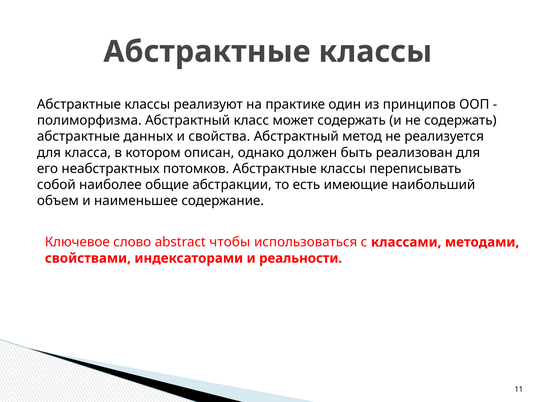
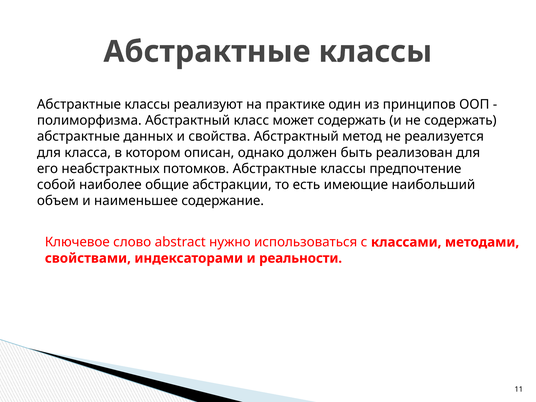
переписывать: переписывать -> предпочтение
чтобы: чтобы -> нужно
